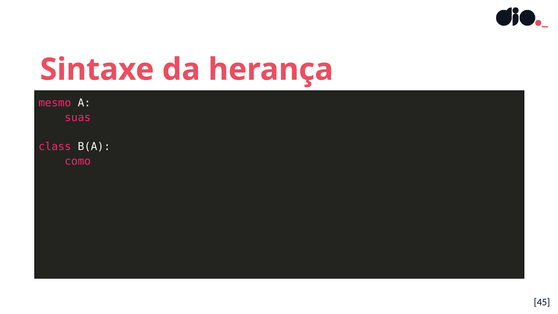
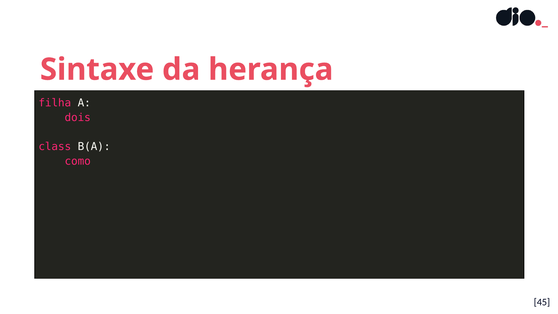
mesmo: mesmo -> filha
suas: suas -> dois
